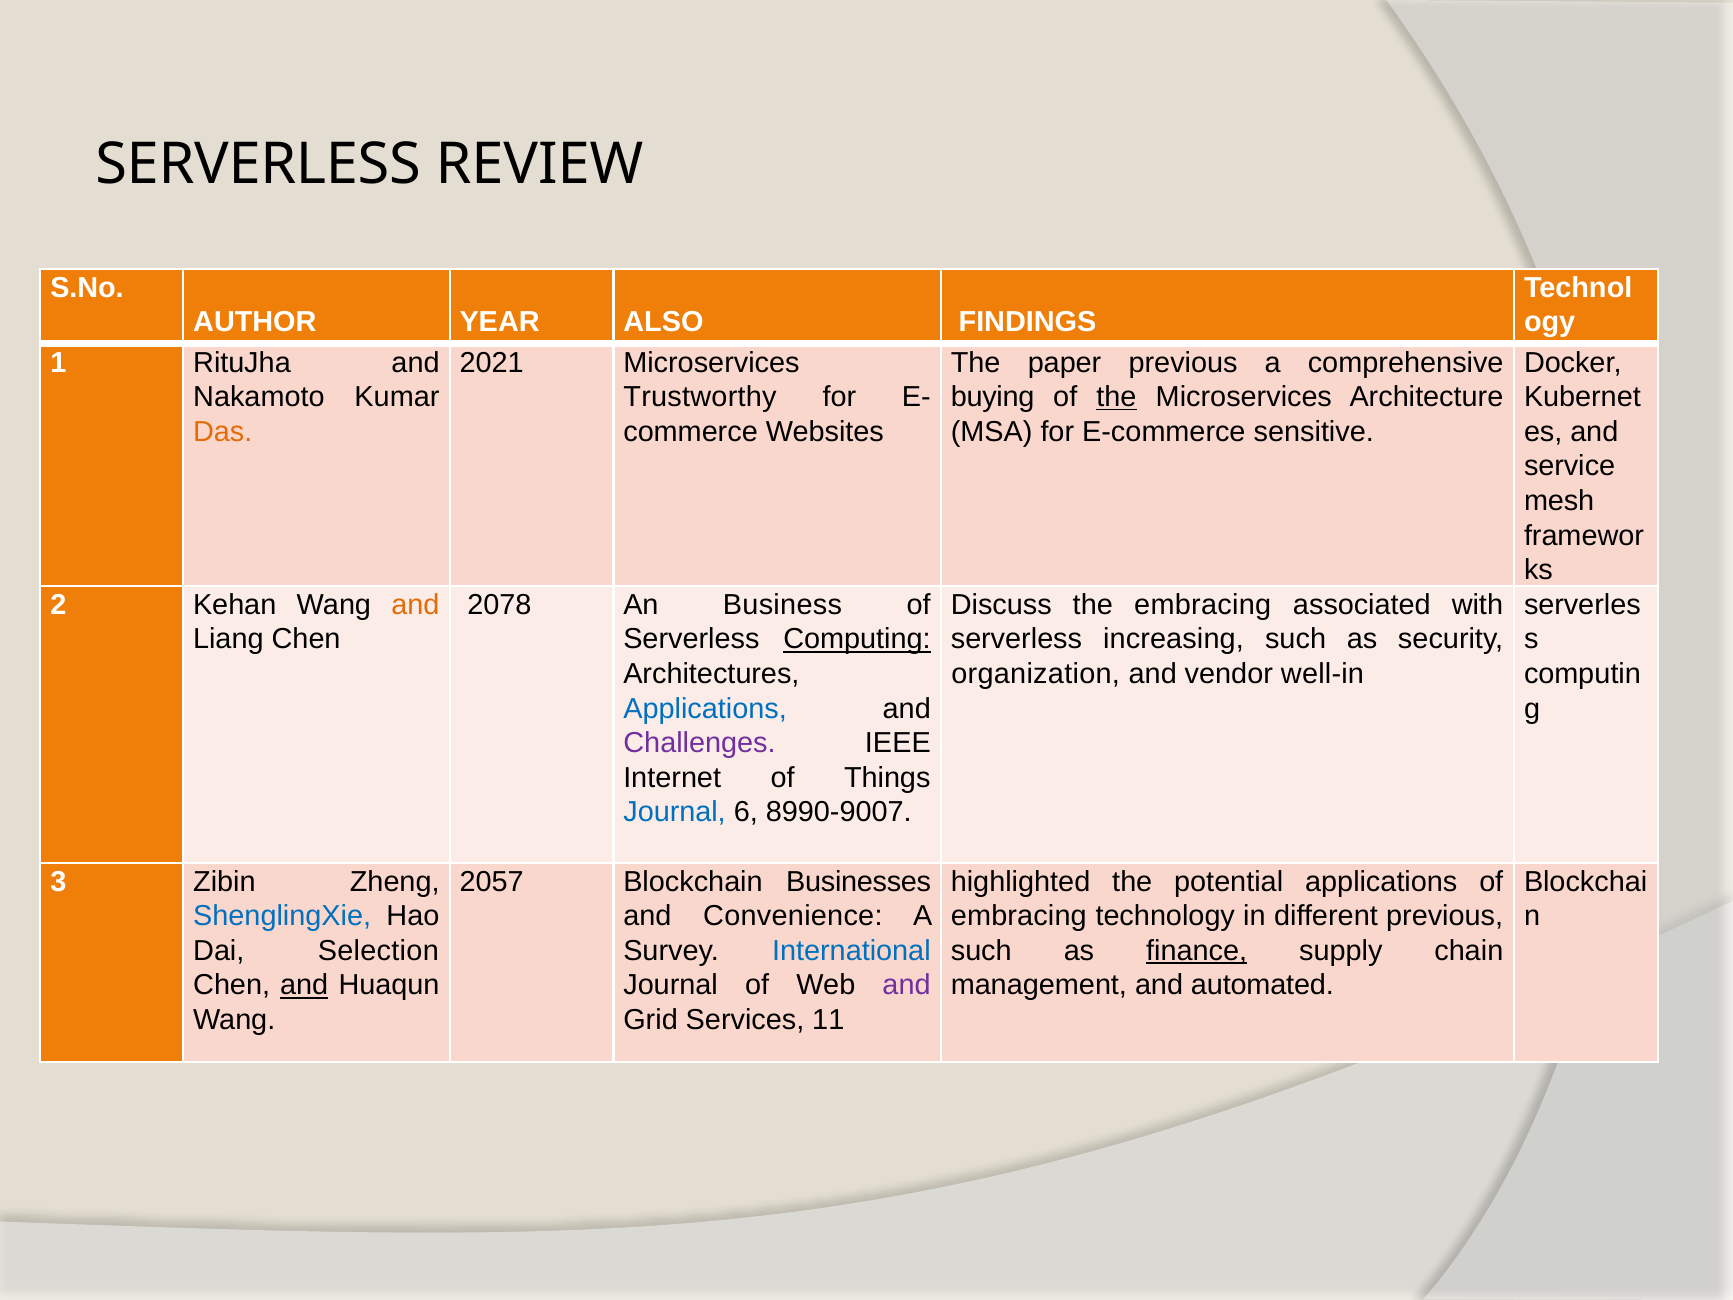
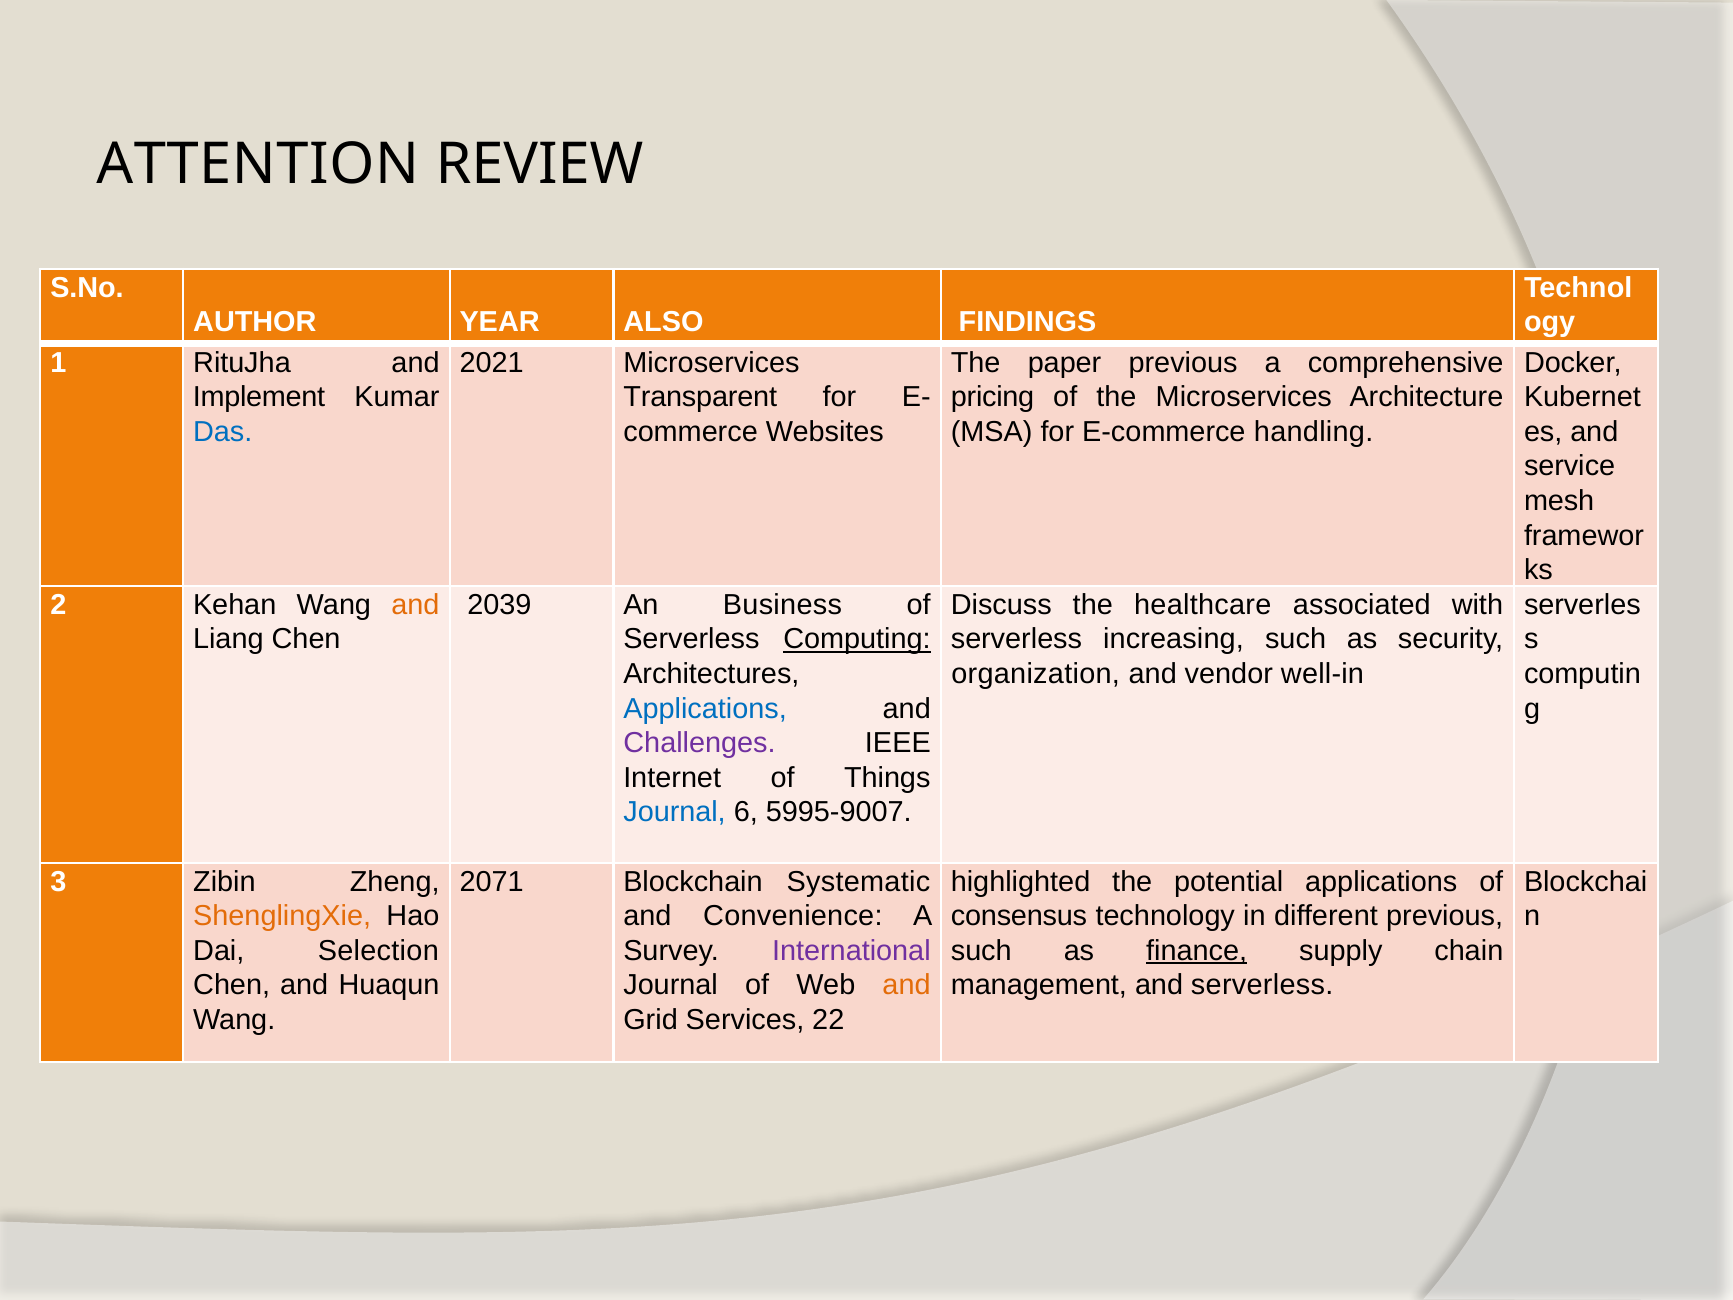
SERVERLESS at (258, 164): SERVERLESS -> ATTENTION
Nakamoto: Nakamoto -> Implement
Trustworthy: Trustworthy -> Transparent
buying: buying -> pricing
the at (1116, 397) underline: present -> none
Das colour: orange -> blue
sensitive: sensitive -> handling
2078: 2078 -> 2039
the embracing: embracing -> healthcare
8990-9007: 8990-9007 -> 5995-9007
2057: 2057 -> 2071
Businesses: Businesses -> Systematic
ShenglingXie colour: blue -> orange
embracing at (1019, 916): embracing -> consensus
International colour: blue -> purple
and at (304, 985) underline: present -> none
and at (907, 985) colour: purple -> orange
and automated: automated -> serverless
11: 11 -> 22
